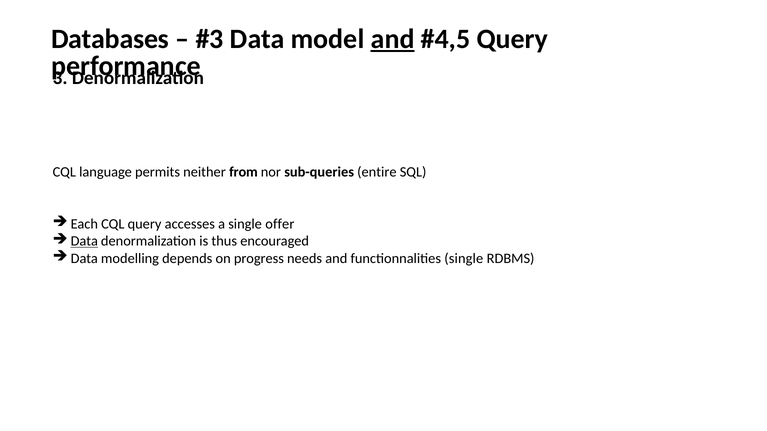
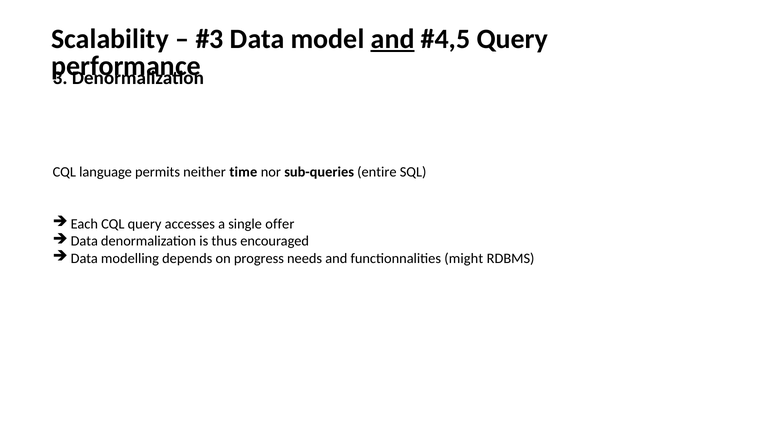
Databases: Databases -> Scalability
from: from -> time
Data at (84, 241) underline: present -> none
functionnalities single: single -> might
